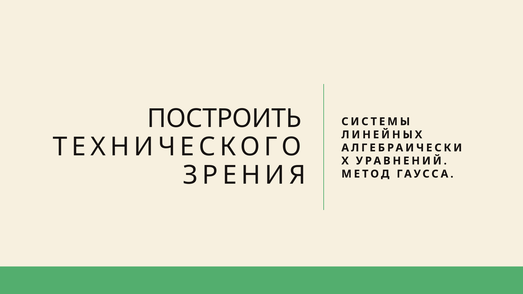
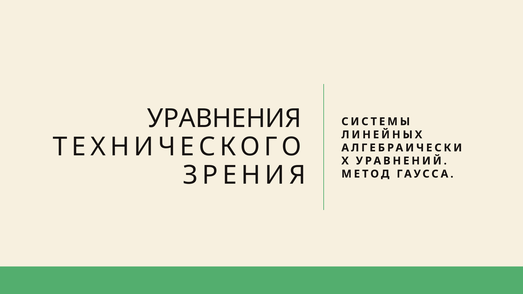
ПОСТРОИТЬ: ПОСТРОИТЬ -> УРАВНЕНИЯ
